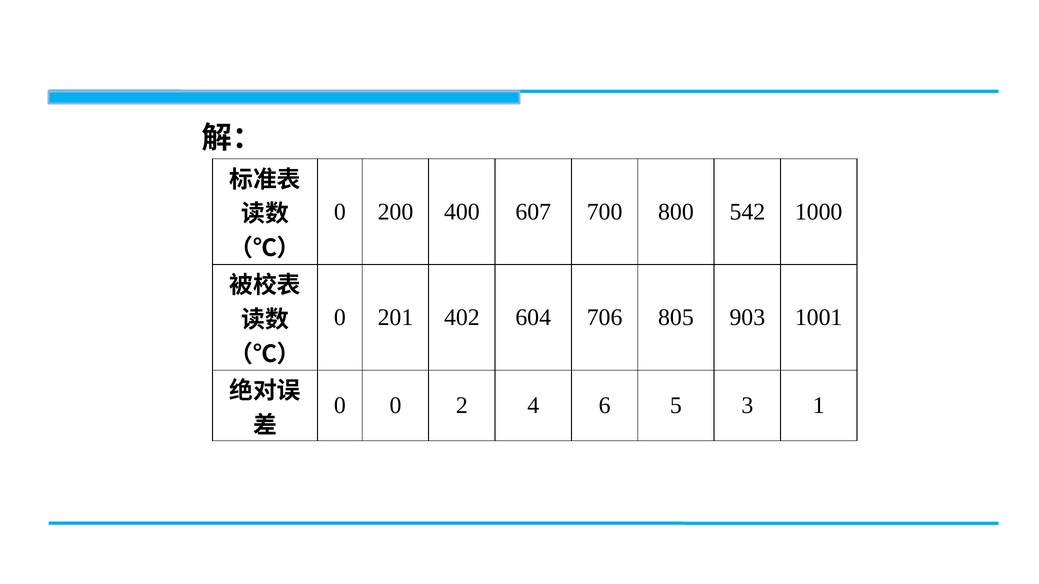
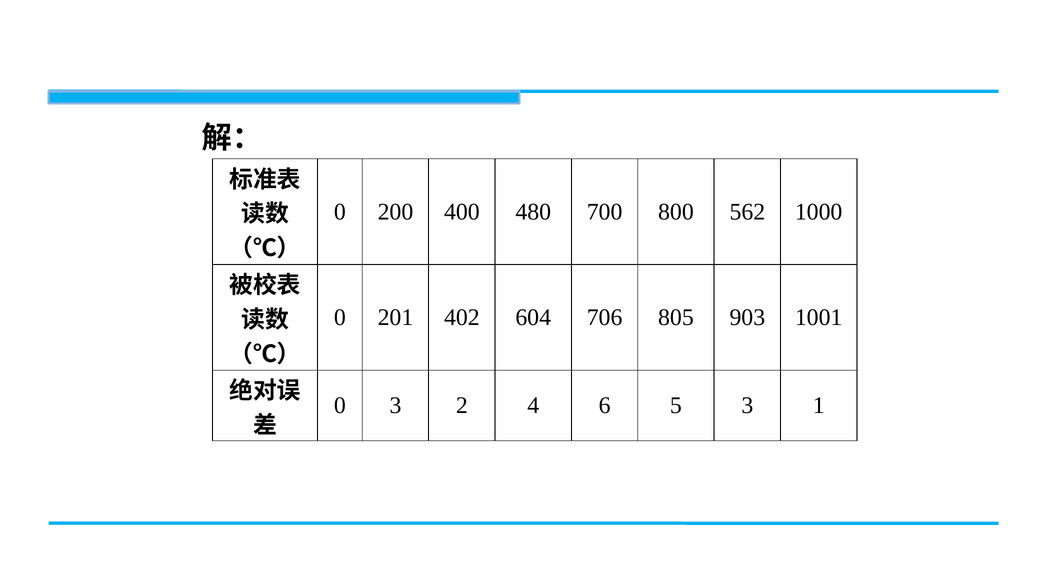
607: 607 -> 480
542: 542 -> 562
0 0: 0 -> 3
